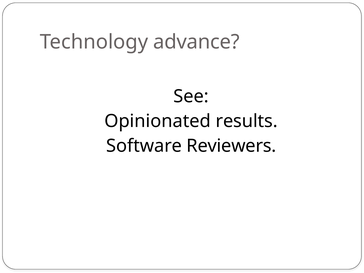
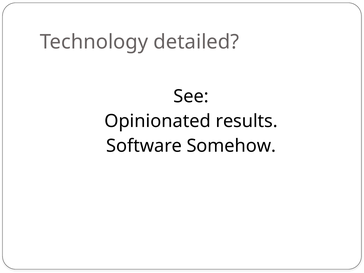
advance: advance -> detailed
Reviewers: Reviewers -> Somehow
